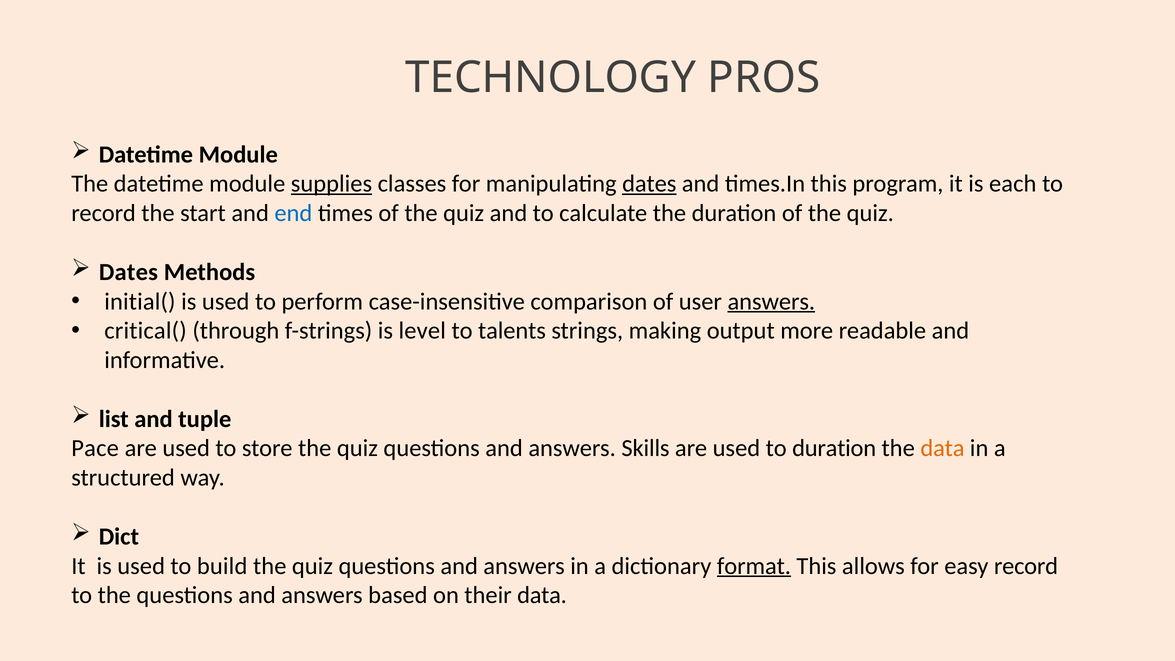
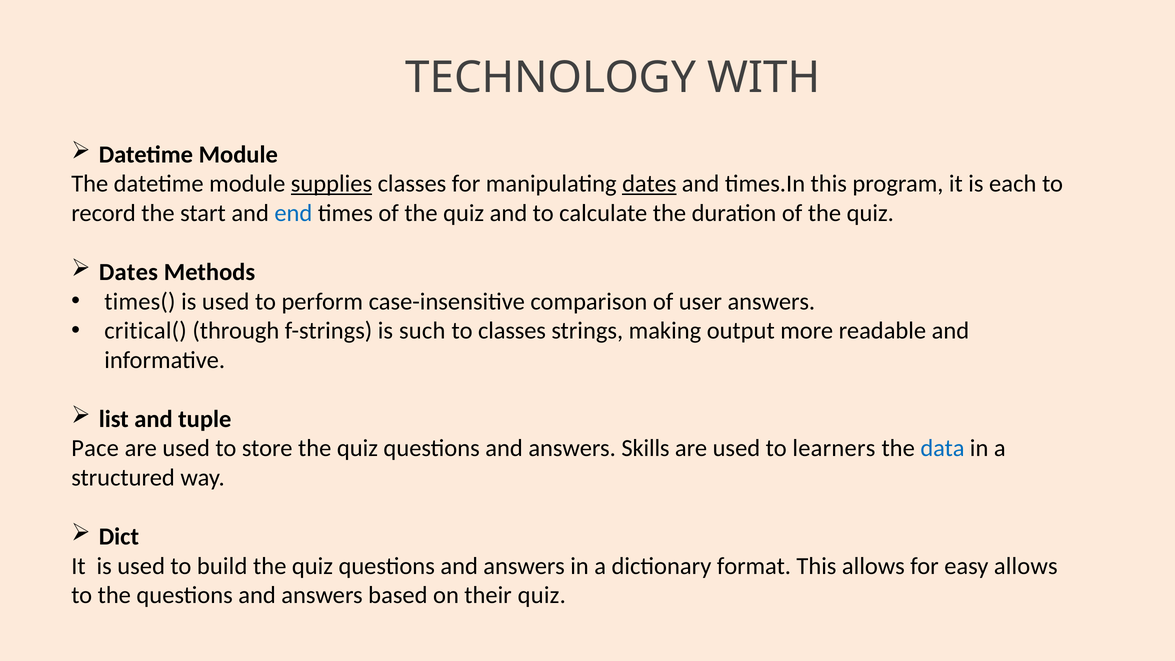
PROS: PROS -> WITH
initial(: initial( -> times(
answers at (771, 301) underline: present -> none
level: level -> such
to talents: talents -> classes
to duration: duration -> learners
data at (942, 448) colour: orange -> blue
format underline: present -> none
easy record: record -> allows
their data: data -> quiz
